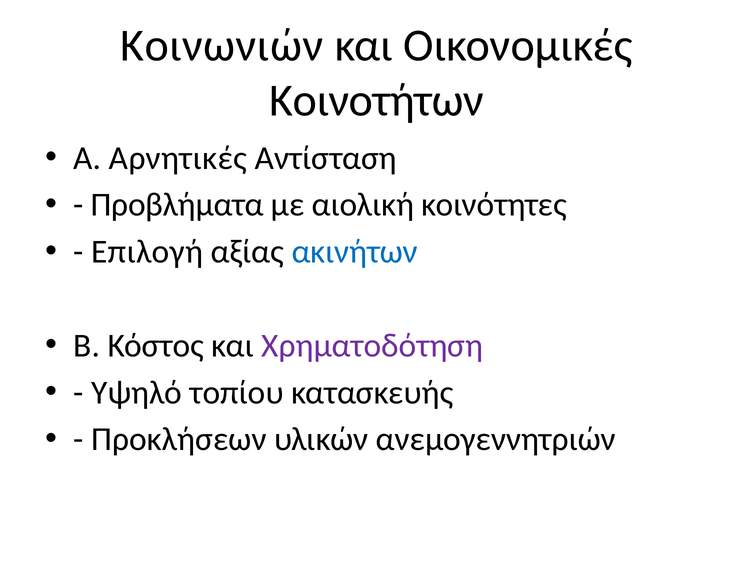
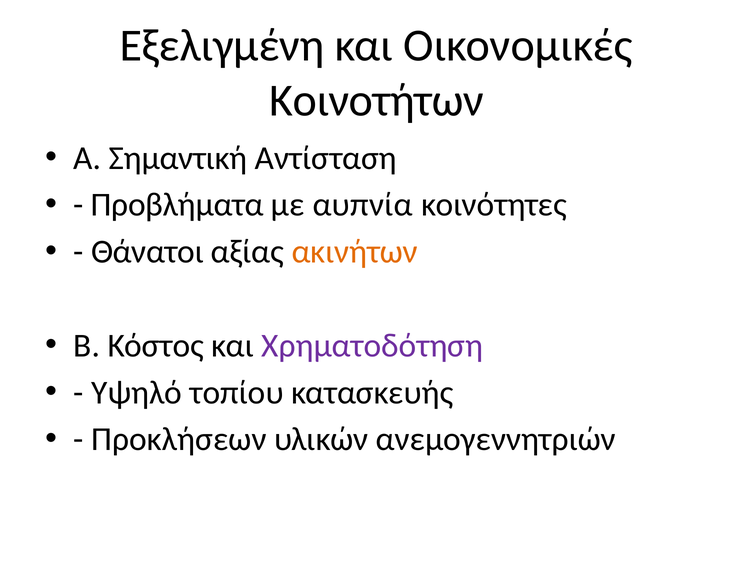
Κοινωνιών: Κοινωνιών -> Εξελιγμένη
Αρνητικές: Αρνητικές -> Σημαντική
αιολική: αιολική -> αυπνία
Επιλογή: Επιλογή -> Θάνατοι
ακινήτων colour: blue -> orange
